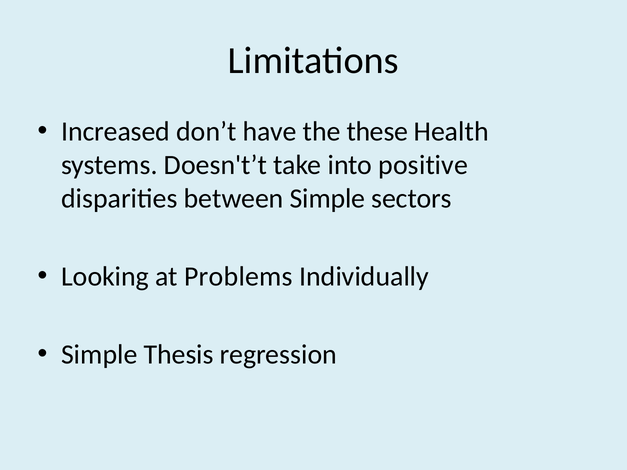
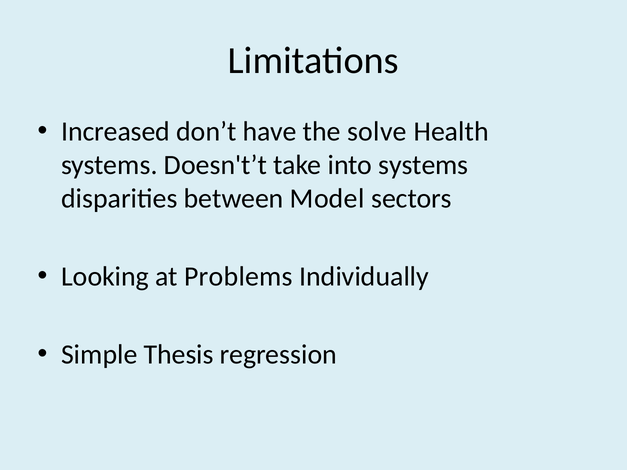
these: these -> solve
into positive: positive -> systems
between Simple: Simple -> Model
